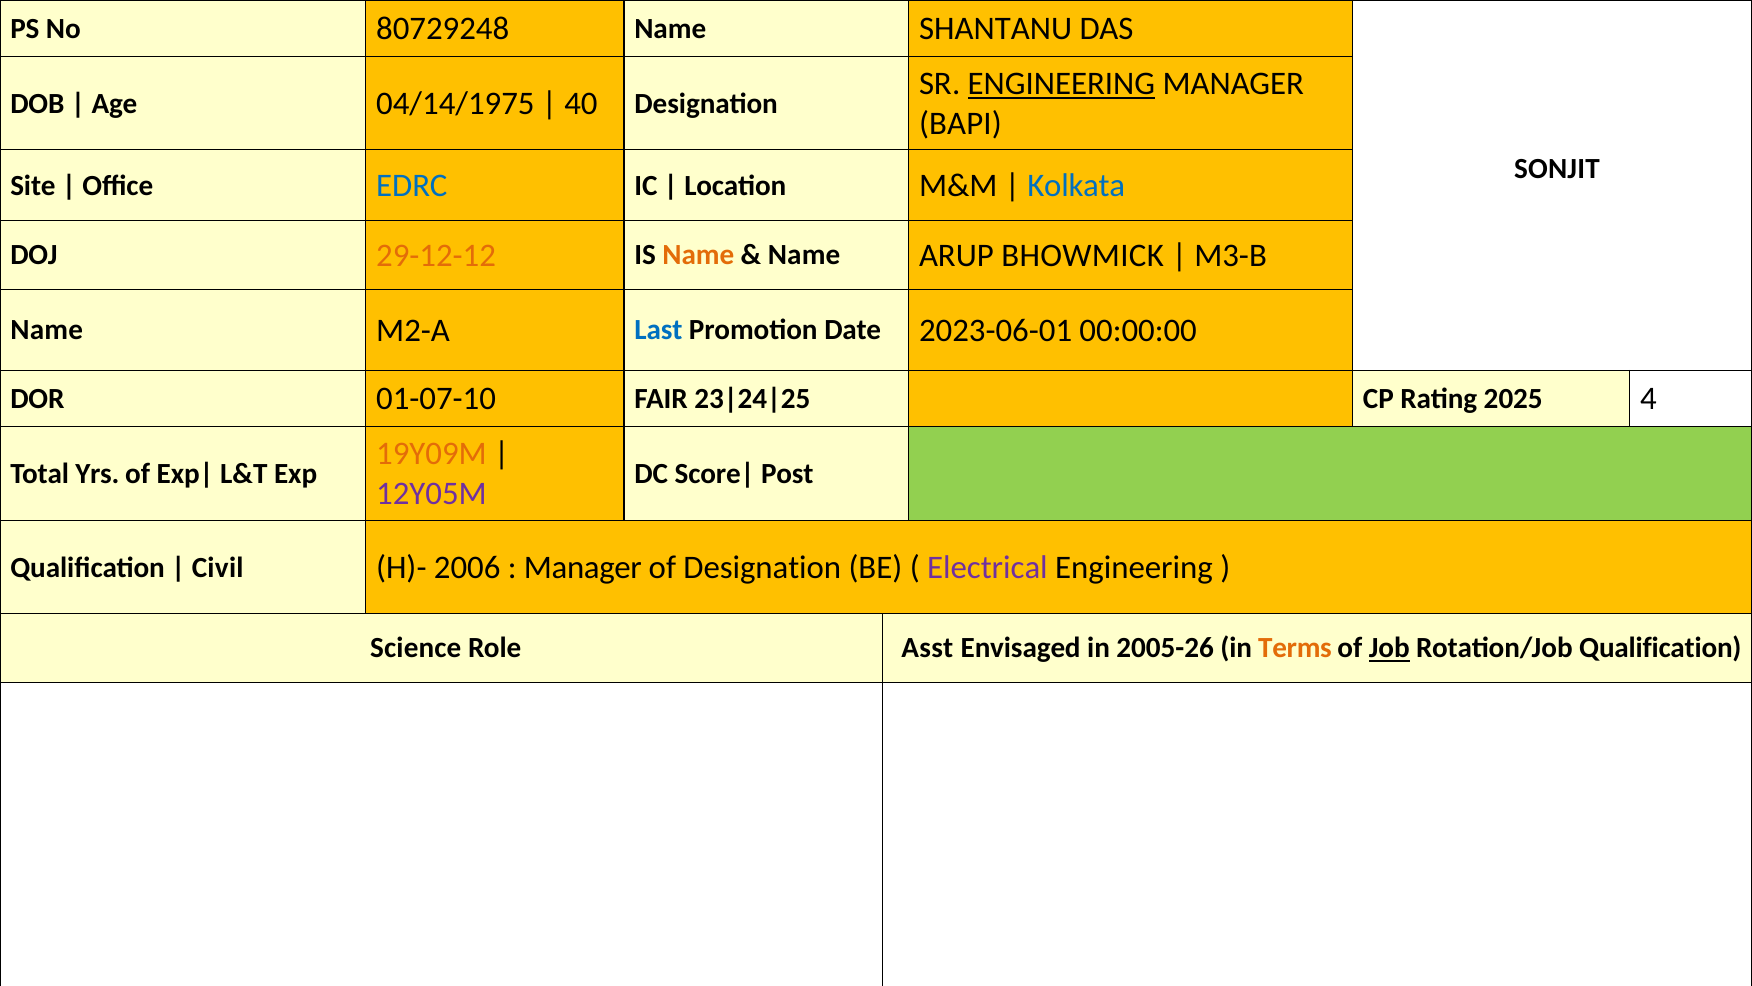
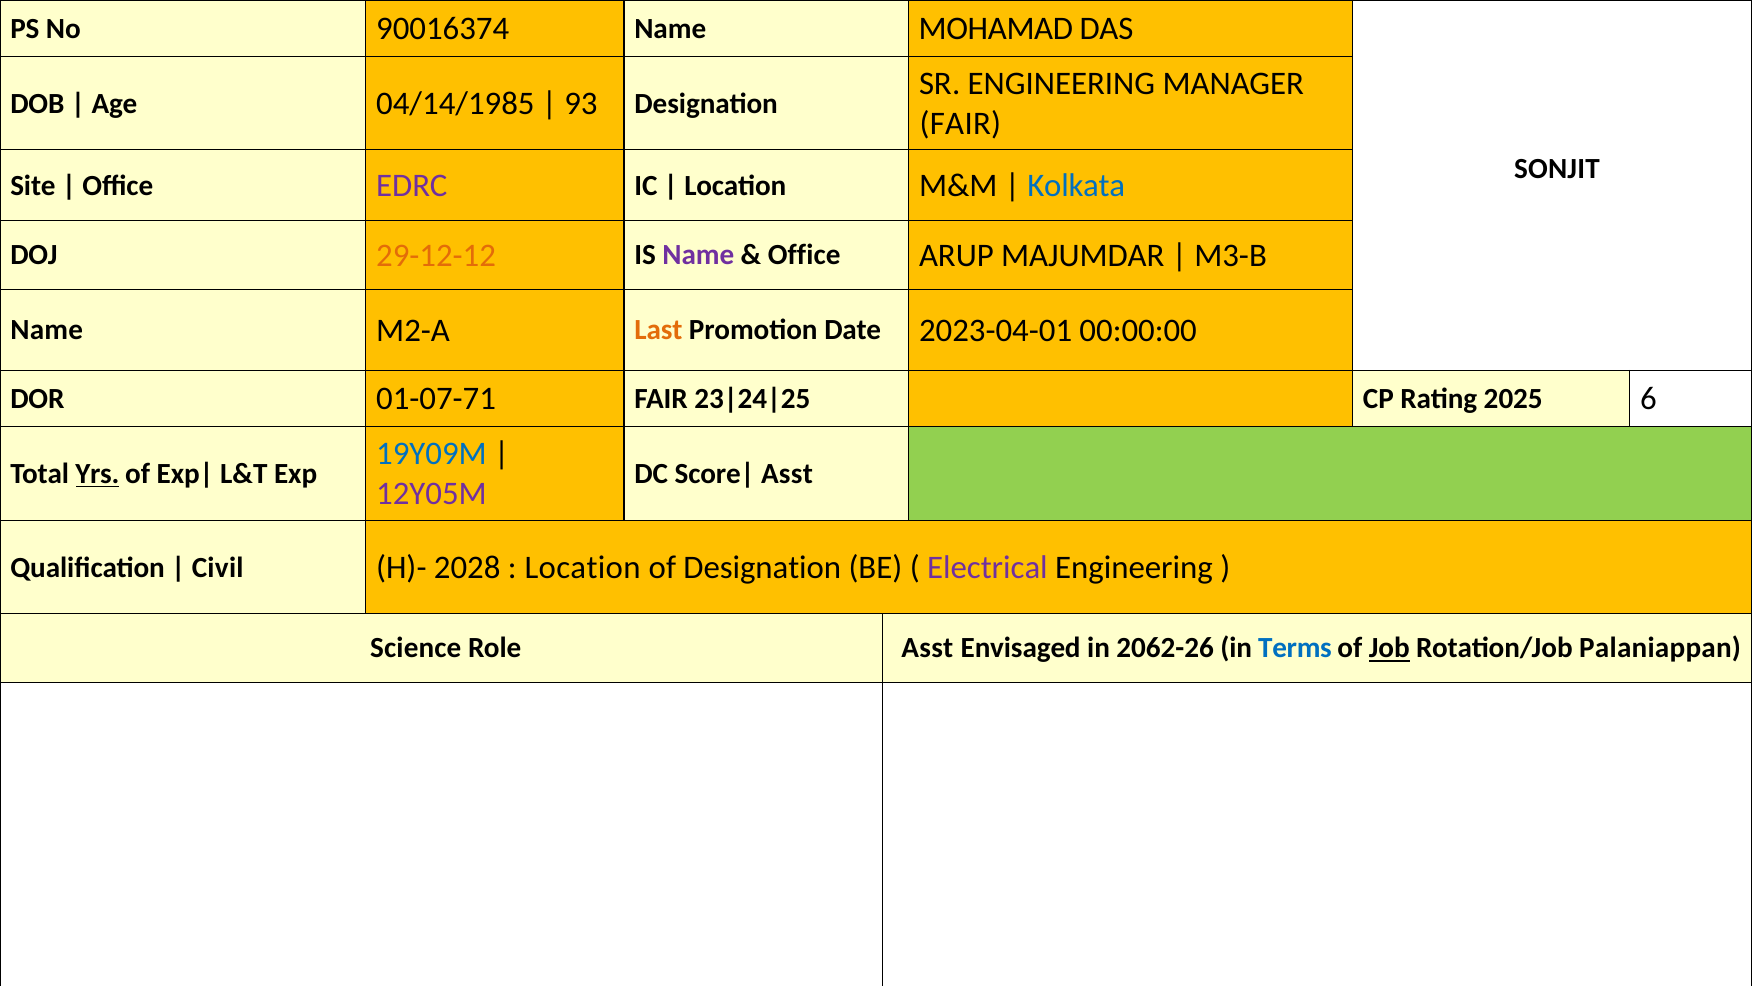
80729248: 80729248 -> 90016374
SHANTANU: SHANTANU -> MOHAMAD
ENGINEERING at (1061, 83) underline: present -> none
04/14/1975: 04/14/1975 -> 04/14/1985
40: 40 -> 93
BAPI at (960, 123): BAPI -> FAIR
EDRC colour: blue -> purple
Name at (698, 255) colour: orange -> purple
Name at (804, 255): Name -> Office
BHOWMICK: BHOWMICK -> MAJUMDAR
Last colour: blue -> orange
2023-06-01: 2023-06-01 -> 2023-04-01
01-07-10: 01-07-10 -> 01-07-71
4: 4 -> 6
19Y09M colour: orange -> blue
Yrs underline: none -> present
Post at (787, 474): Post -> Asst
2006: 2006 -> 2028
Manager at (583, 567): Manager -> Location
2005-26: 2005-26 -> 2062-26
Terms colour: orange -> blue
Rotation/Job Qualification: Qualification -> Palaniappan
